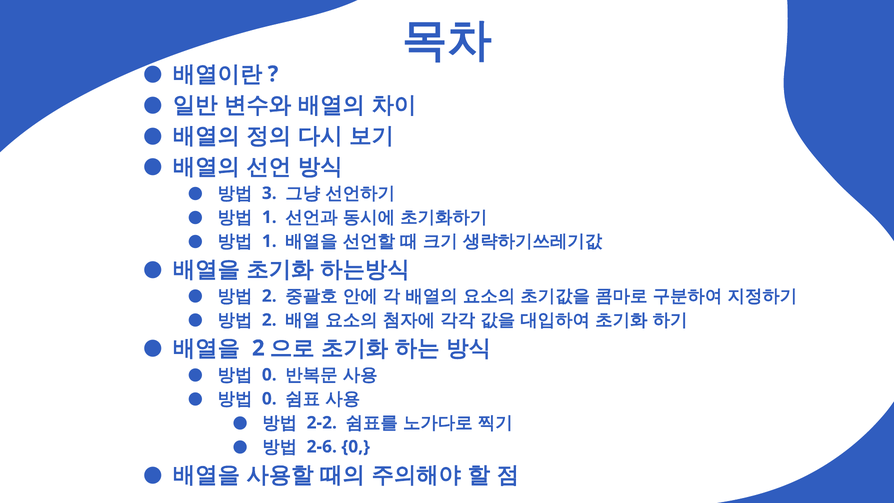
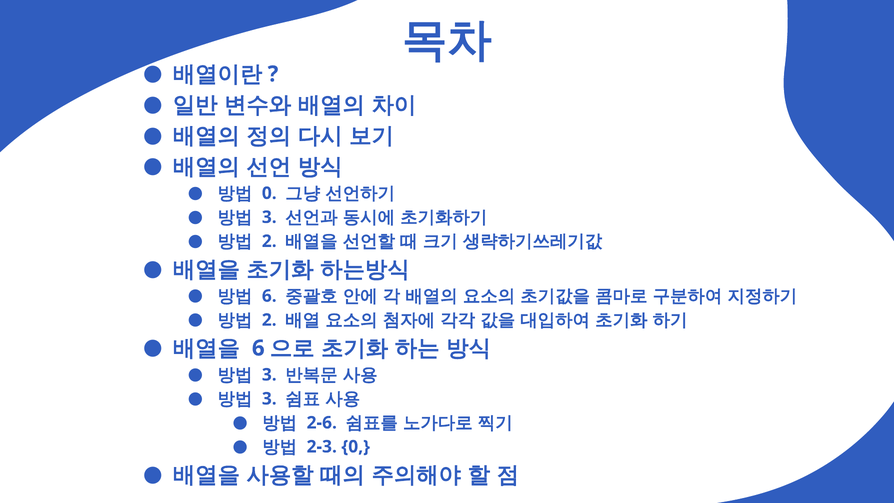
3 at (269, 193): 3 -> 0
1 at (269, 217): 1 -> 3
1 at (269, 241): 1 -> 2
2 at (269, 296): 2 -> 6
2 at (258, 348): 2 -> 6
0 at (269, 375): 0 -> 3
0 at (269, 399): 0 -> 3
2-2: 2-2 -> 2-6
2-6: 2-6 -> 2-3
